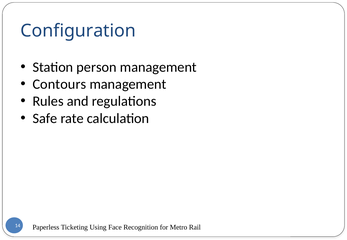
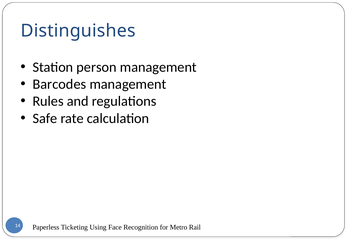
Configuration: Configuration -> Distinguishes
Contours: Contours -> Barcodes
